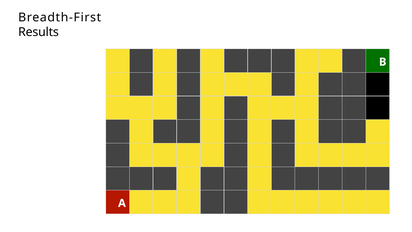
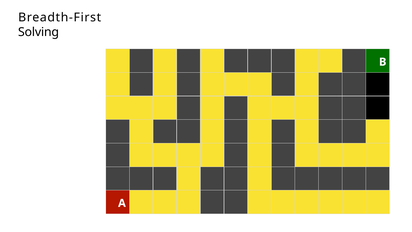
Results: Results -> Solving
